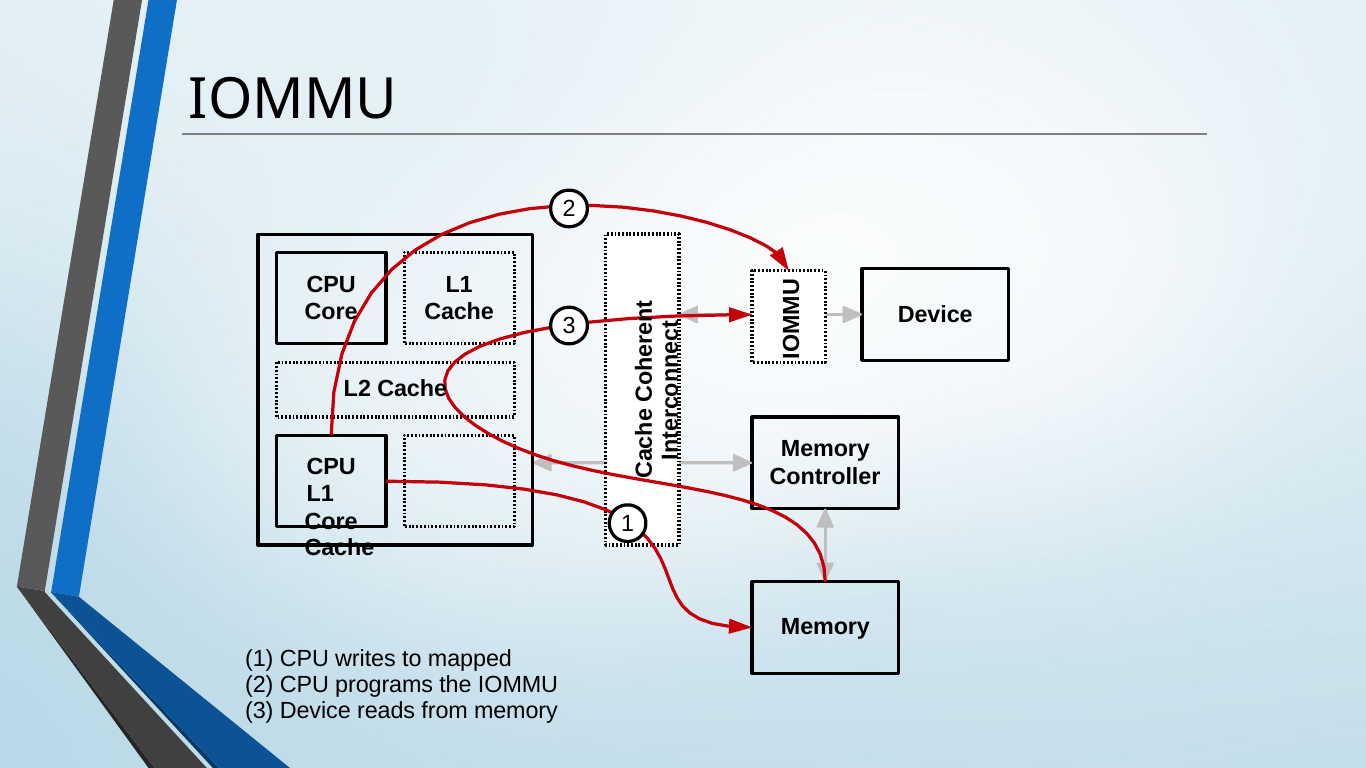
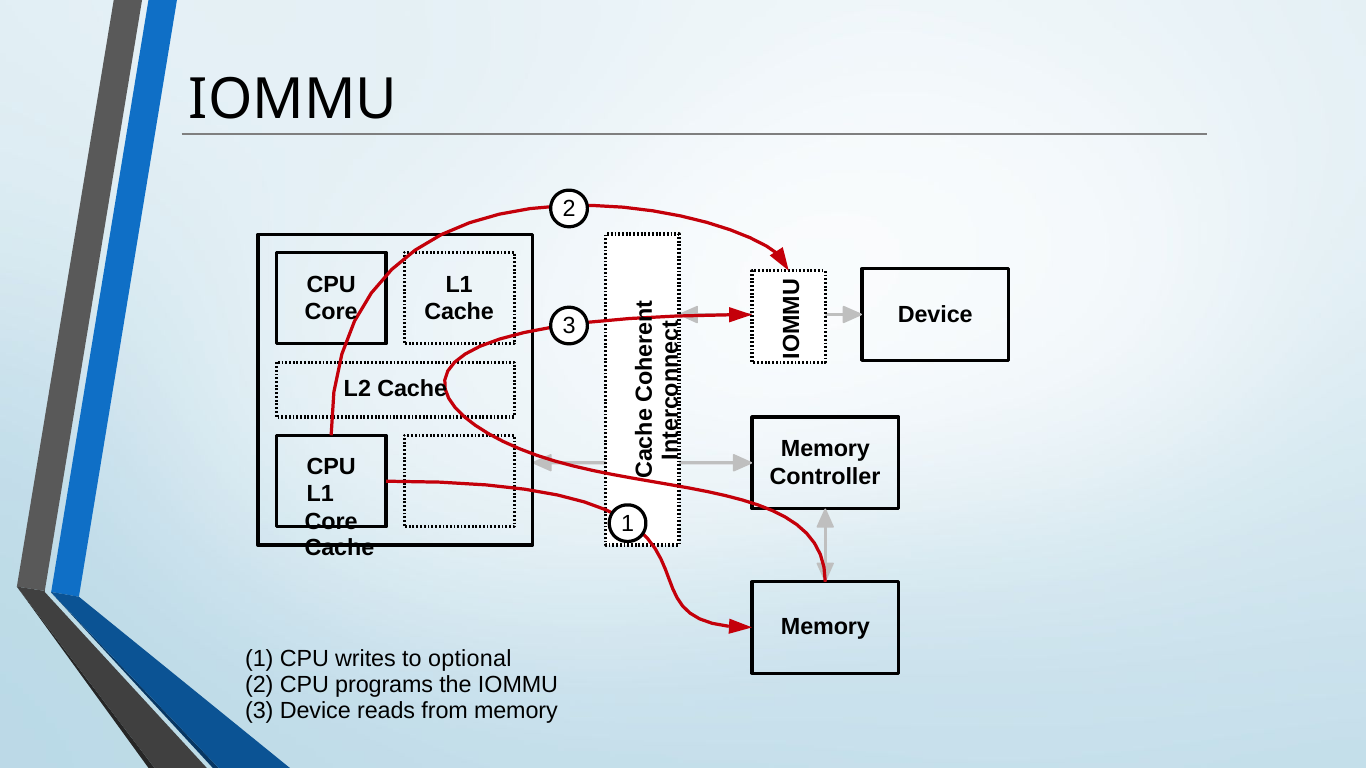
mapped: mapped -> optional
